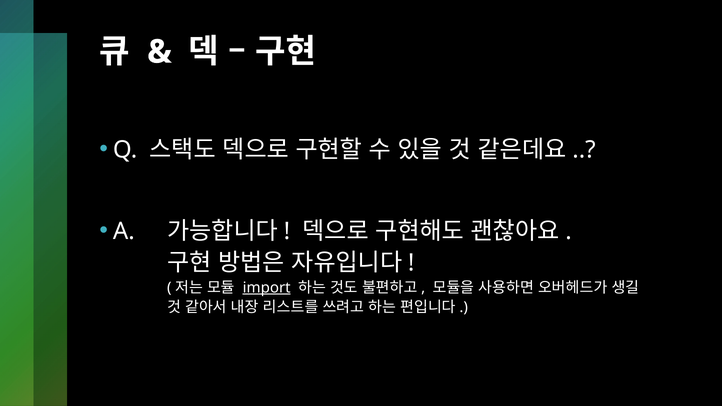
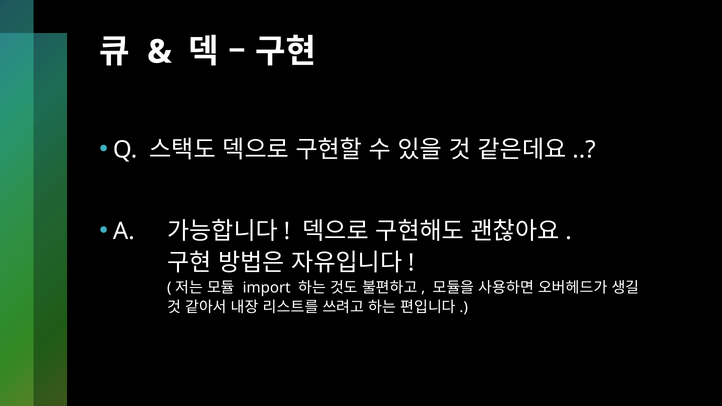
import underline: present -> none
